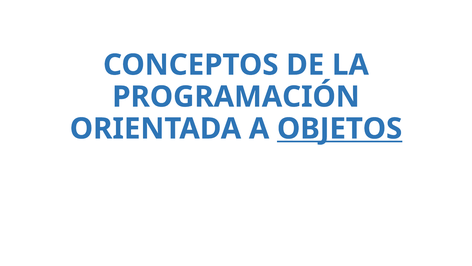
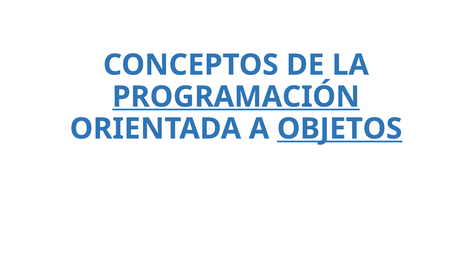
PROGRAMACIÓN underline: none -> present
